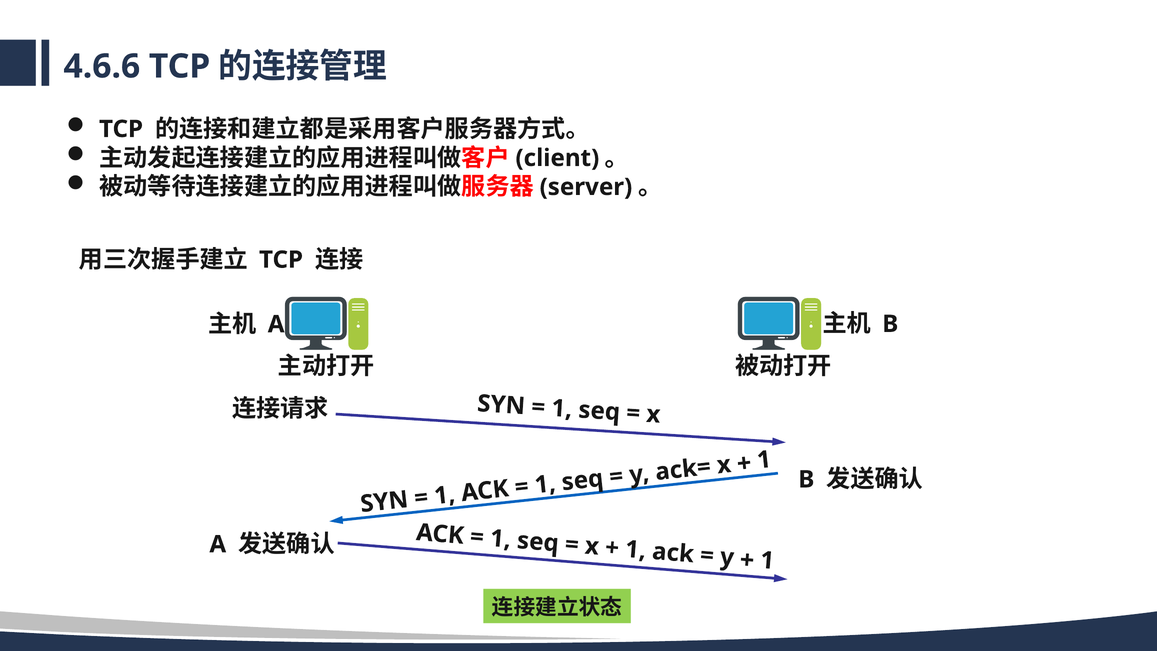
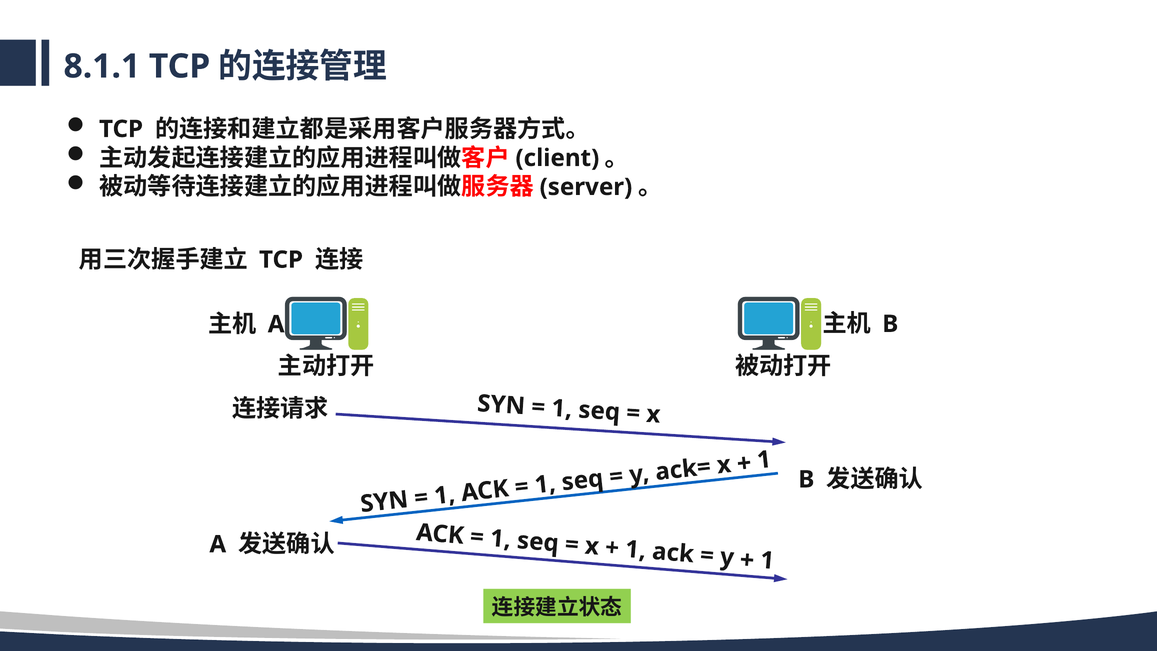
4.6.6: 4.6.6 -> 8.1.1
